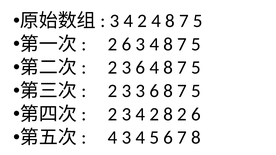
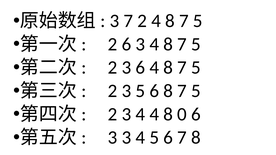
4 at (128, 21): 4 -> 7
3 3: 3 -> 5
2 3 4 2: 2 -> 4
8 2: 2 -> 0
4 at (113, 138): 4 -> 3
